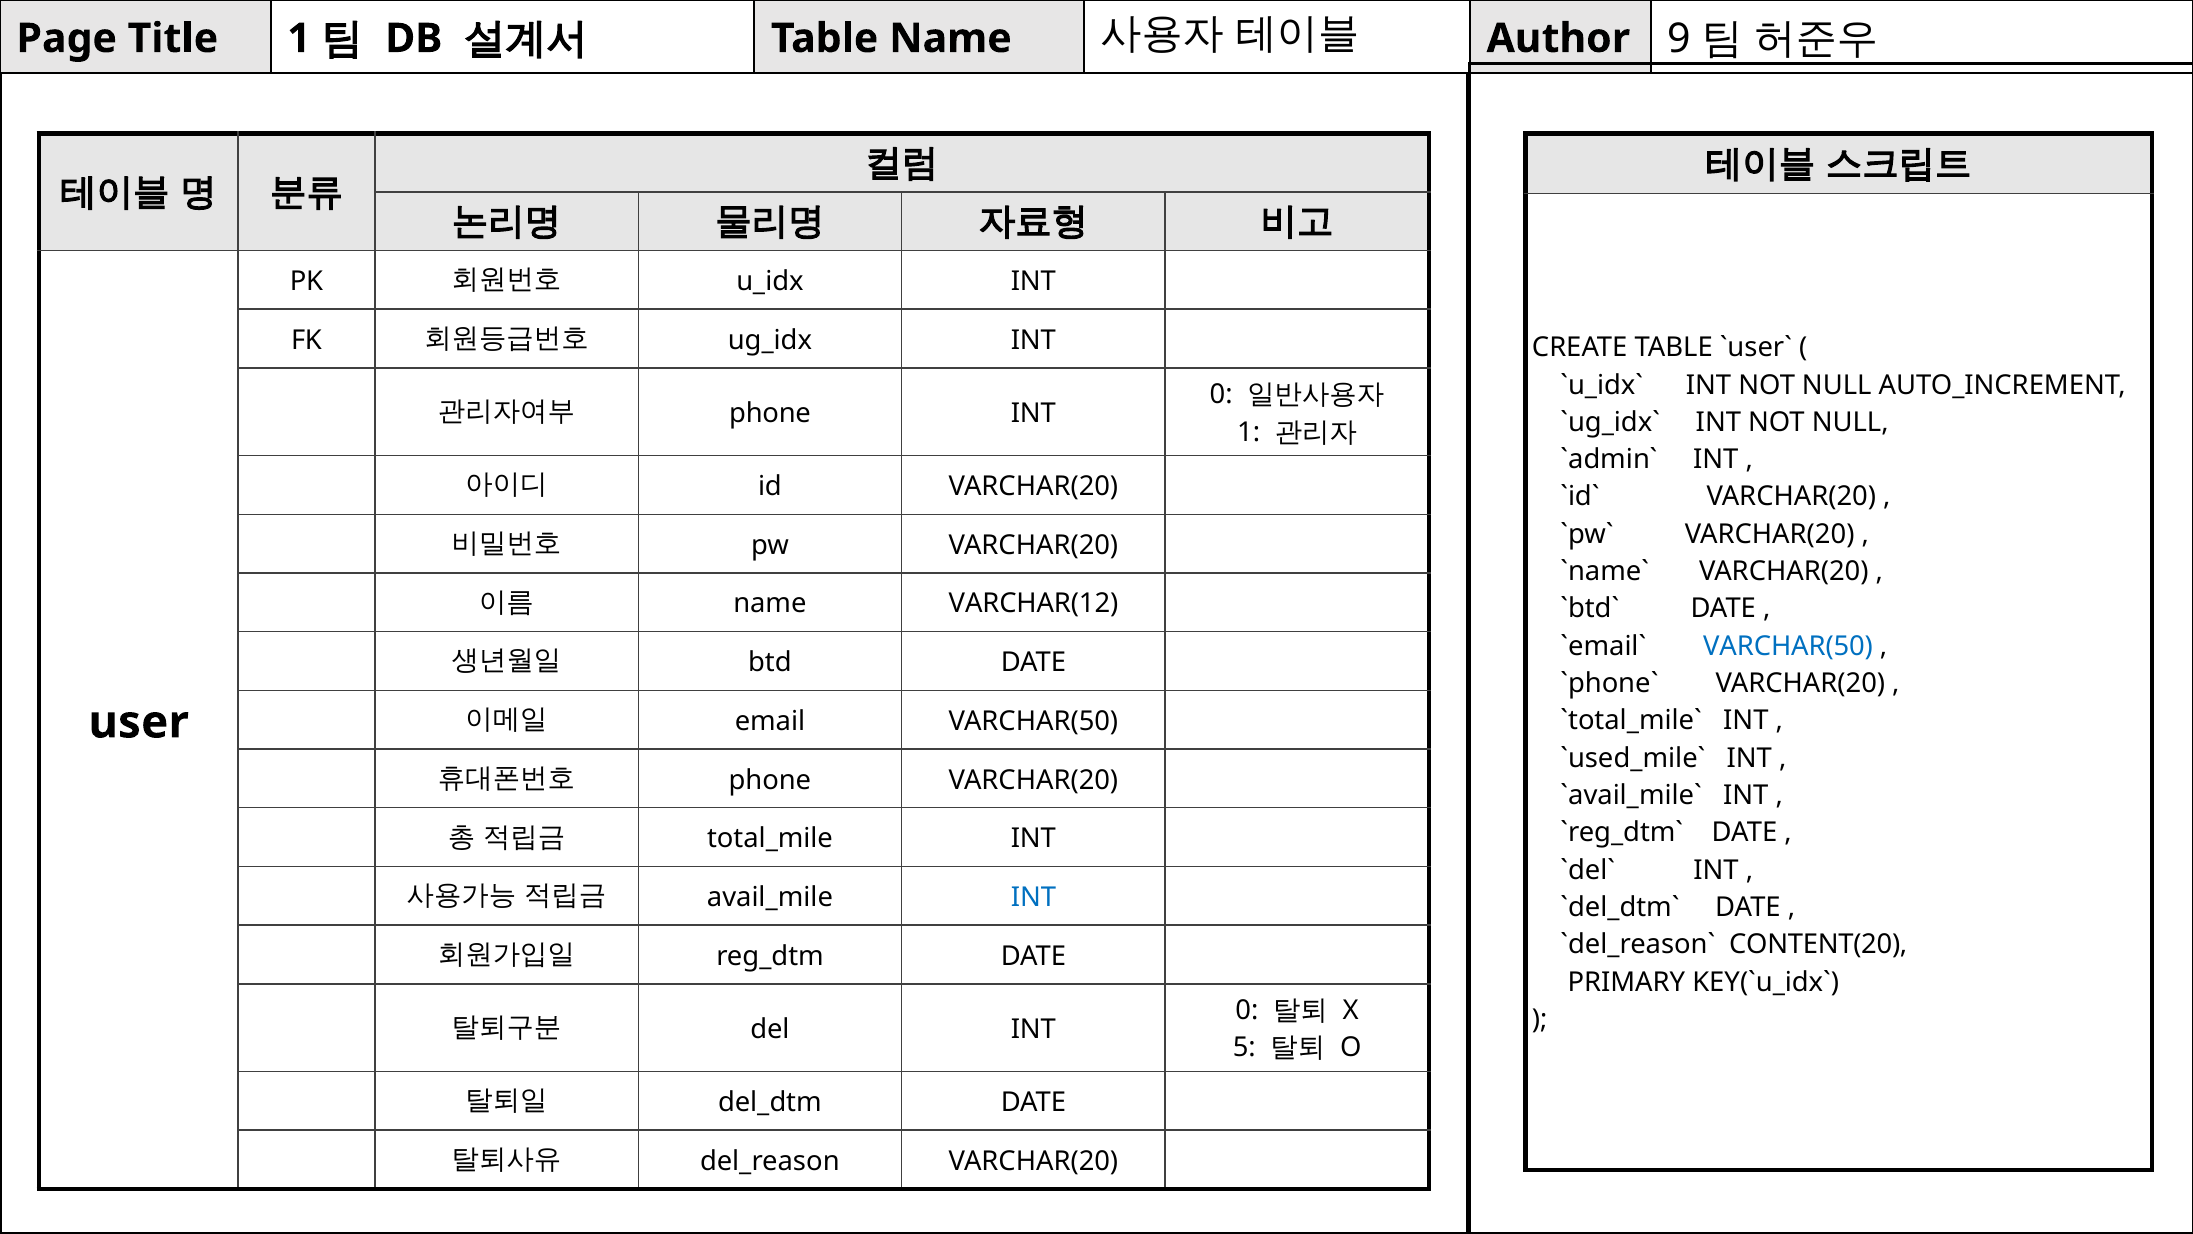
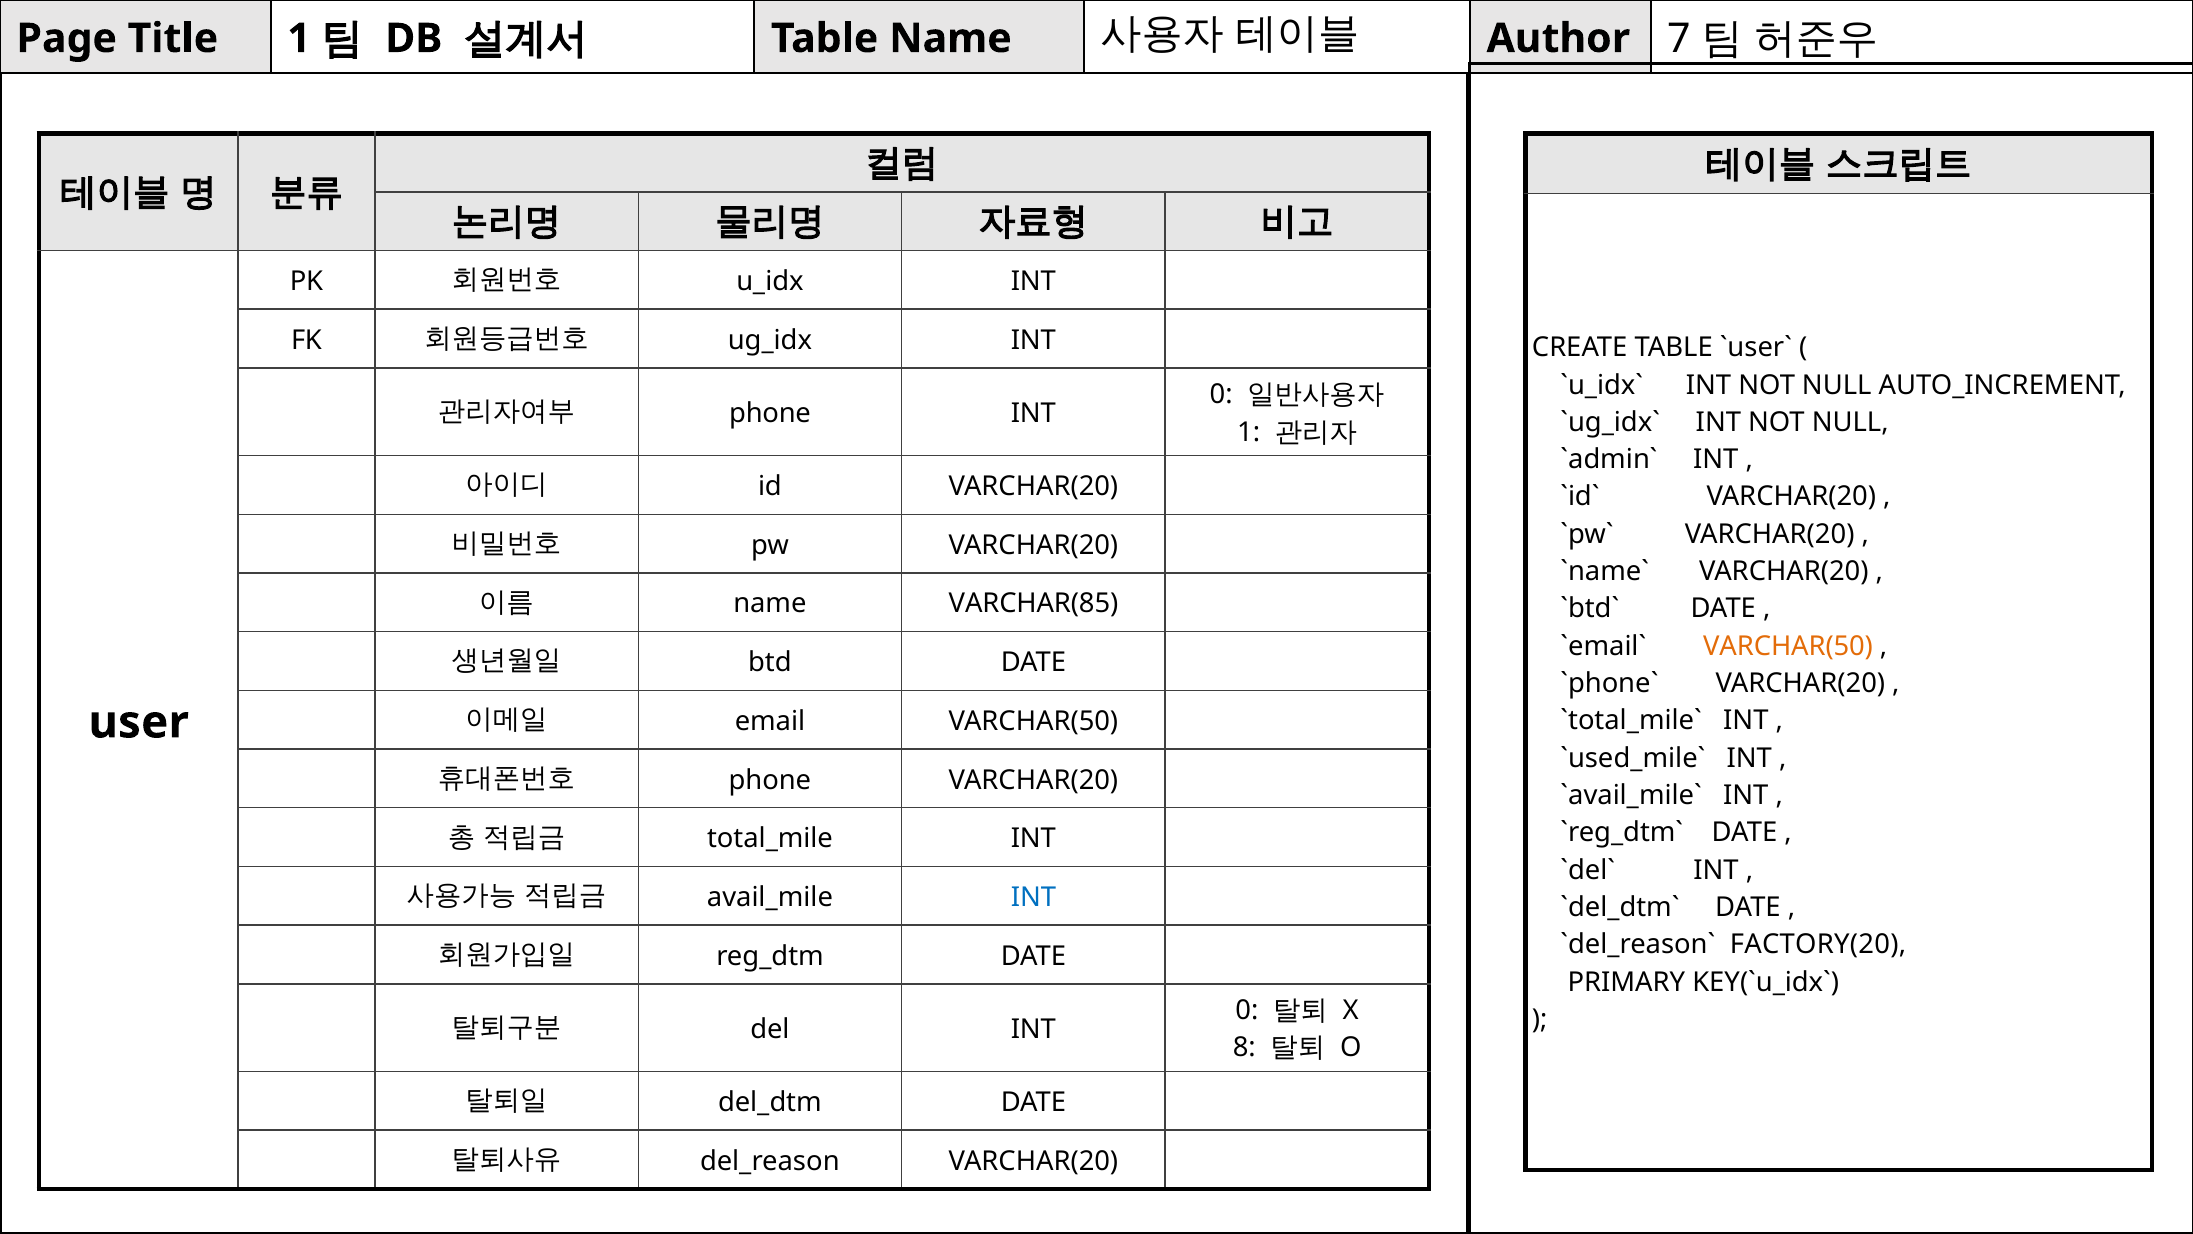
9: 9 -> 7
VARCHAR(12: VARCHAR(12 -> VARCHAR(85
VARCHAR(50 at (1788, 646) colour: blue -> orange
CONTENT(20: CONTENT(20 -> FACTORY(20
5: 5 -> 8
